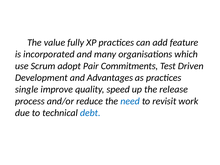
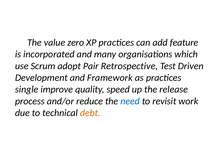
fully: fully -> zero
Commitments: Commitments -> Retrospective
Advantages: Advantages -> Framework
debt colour: blue -> orange
